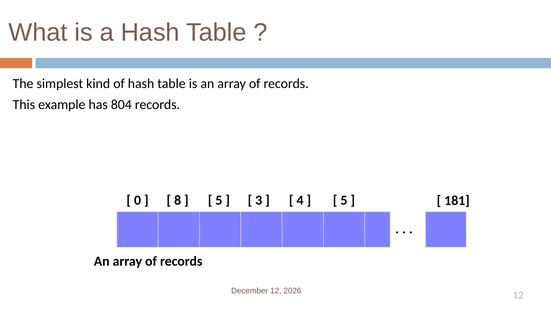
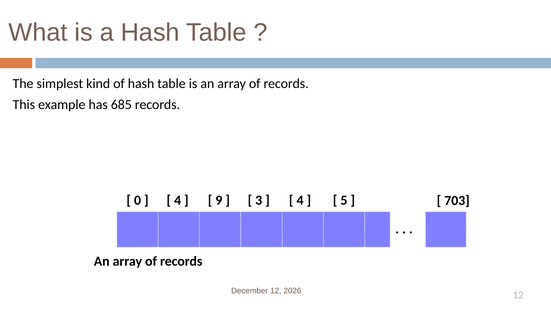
804: 804 -> 685
8 at (178, 200): 8 -> 4
5 at (219, 200): 5 -> 9
181: 181 -> 703
